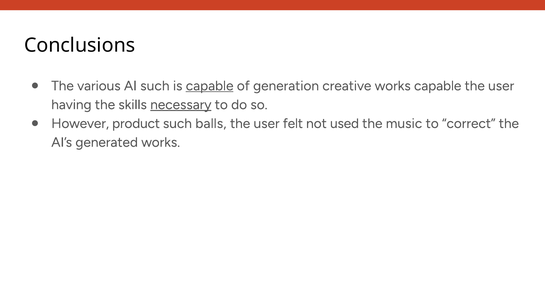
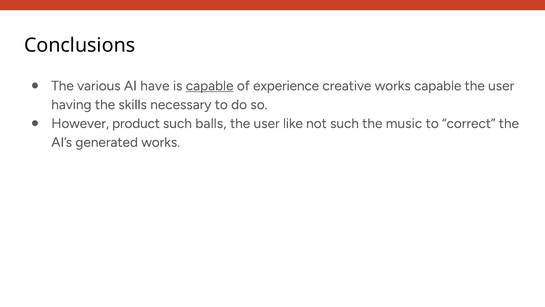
AI such: such -> have
generation: generation -> experience
necessary underline: present -> none
felt: felt -> like
not used: used -> such
